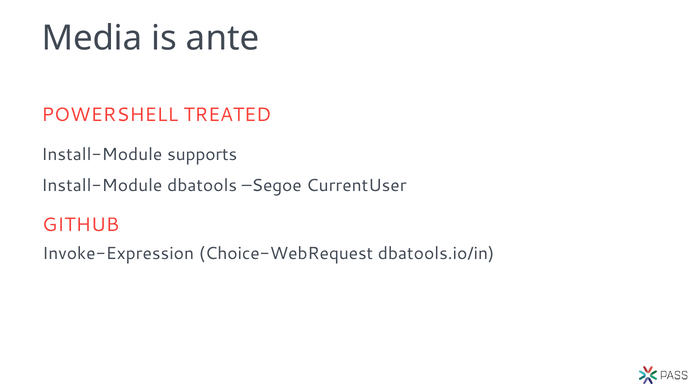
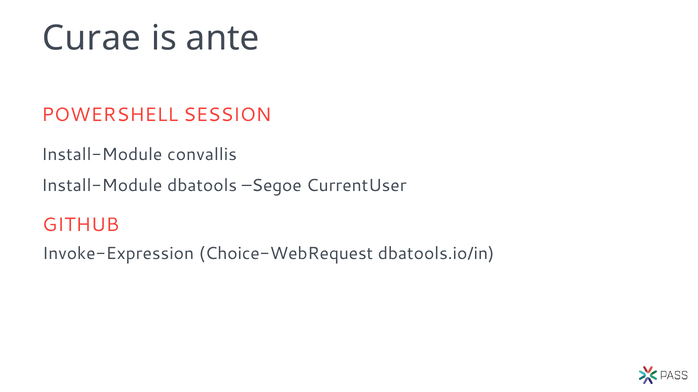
Media: Media -> Curae
TREATED: TREATED -> SESSION
supports: supports -> convallis
